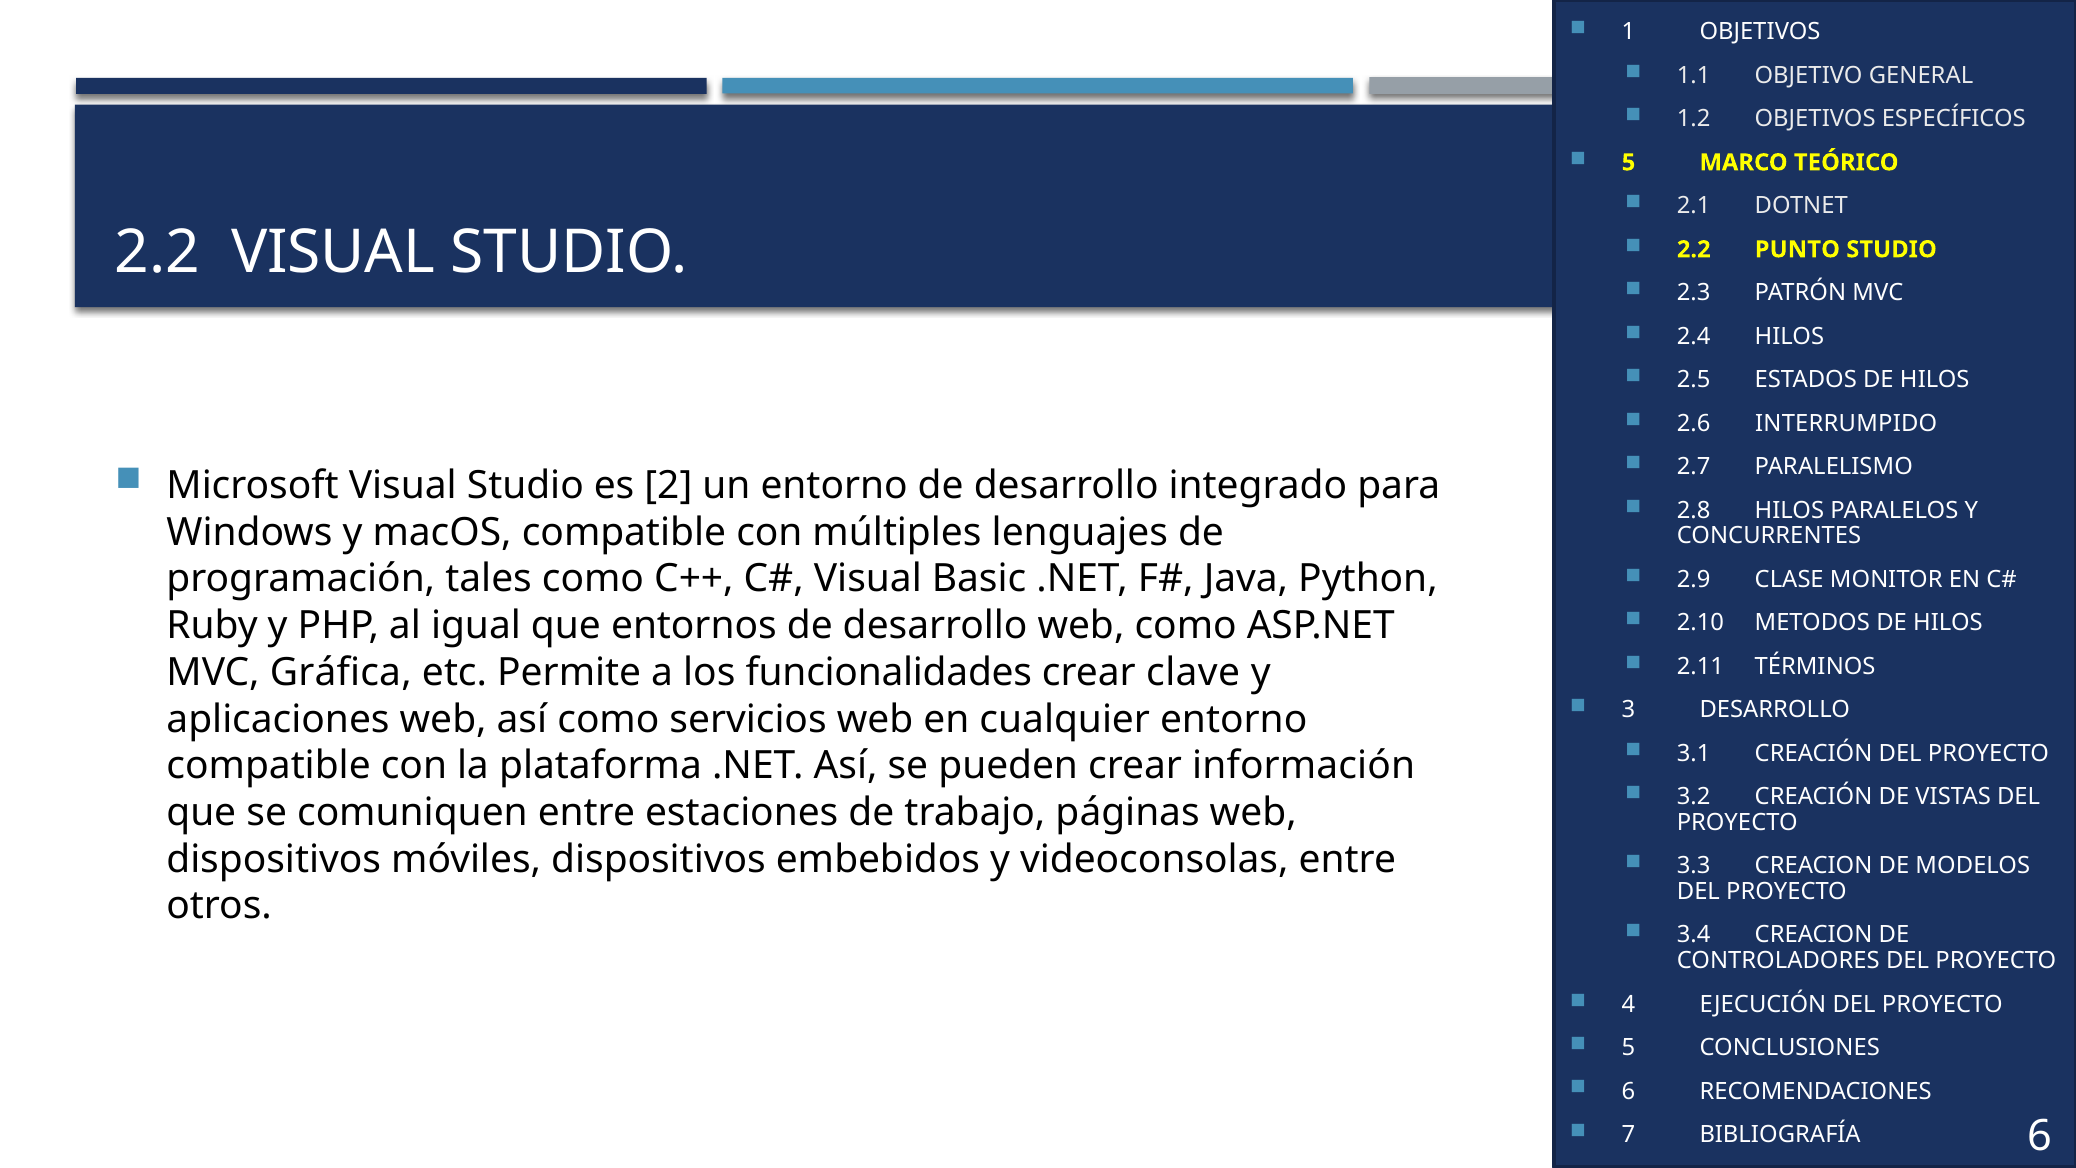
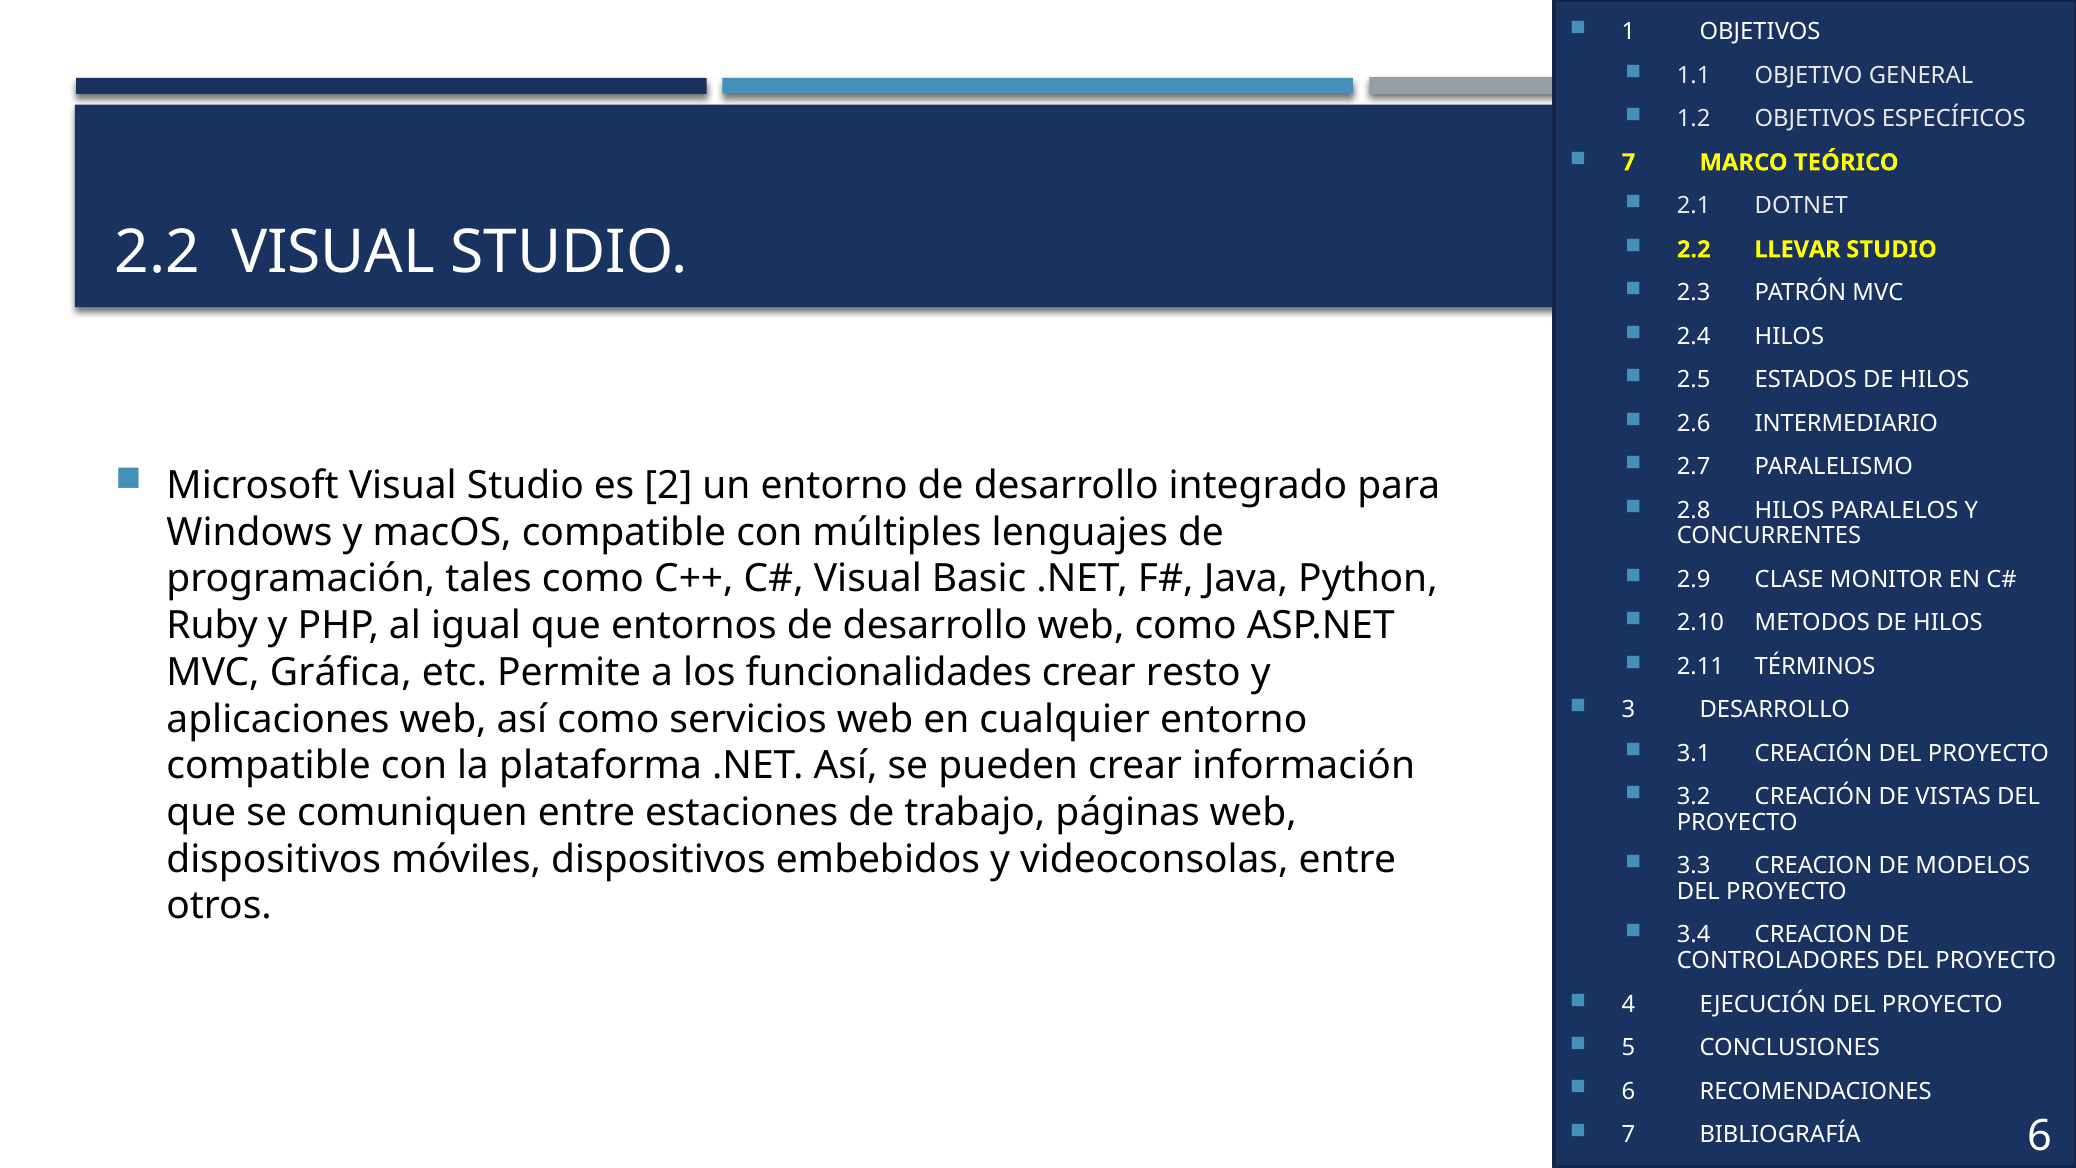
5 at (1629, 163): 5 -> 7
PUNTO: PUNTO -> LLEVAR
INTERRUMPIDO: INTERRUMPIDO -> INTERMEDIARIO
clave: clave -> resto
